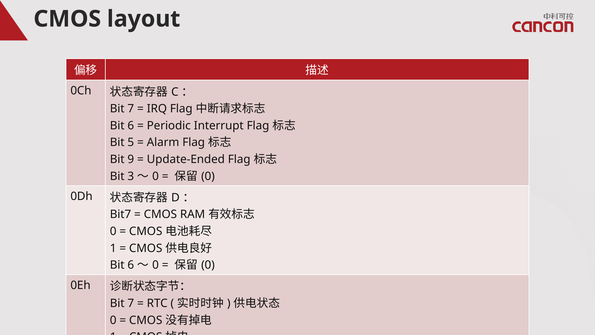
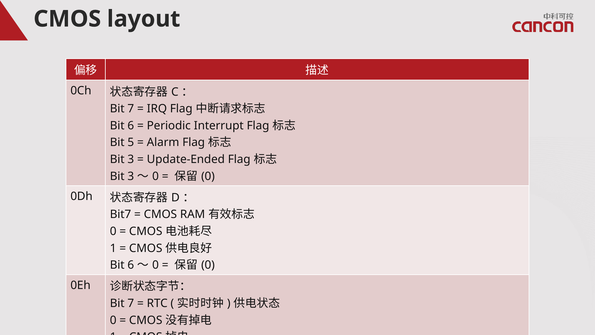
9 at (131, 159): 9 -> 3
